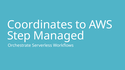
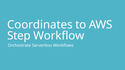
Managed: Managed -> Workflow
